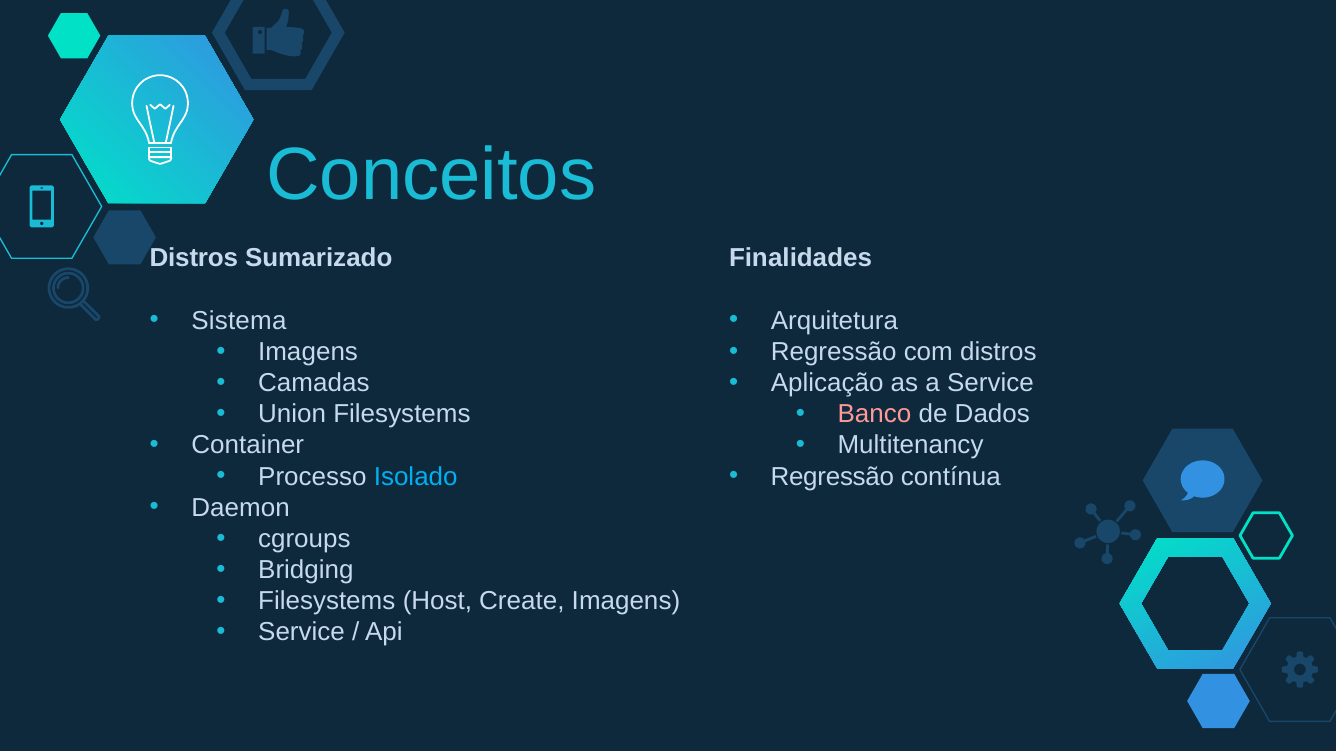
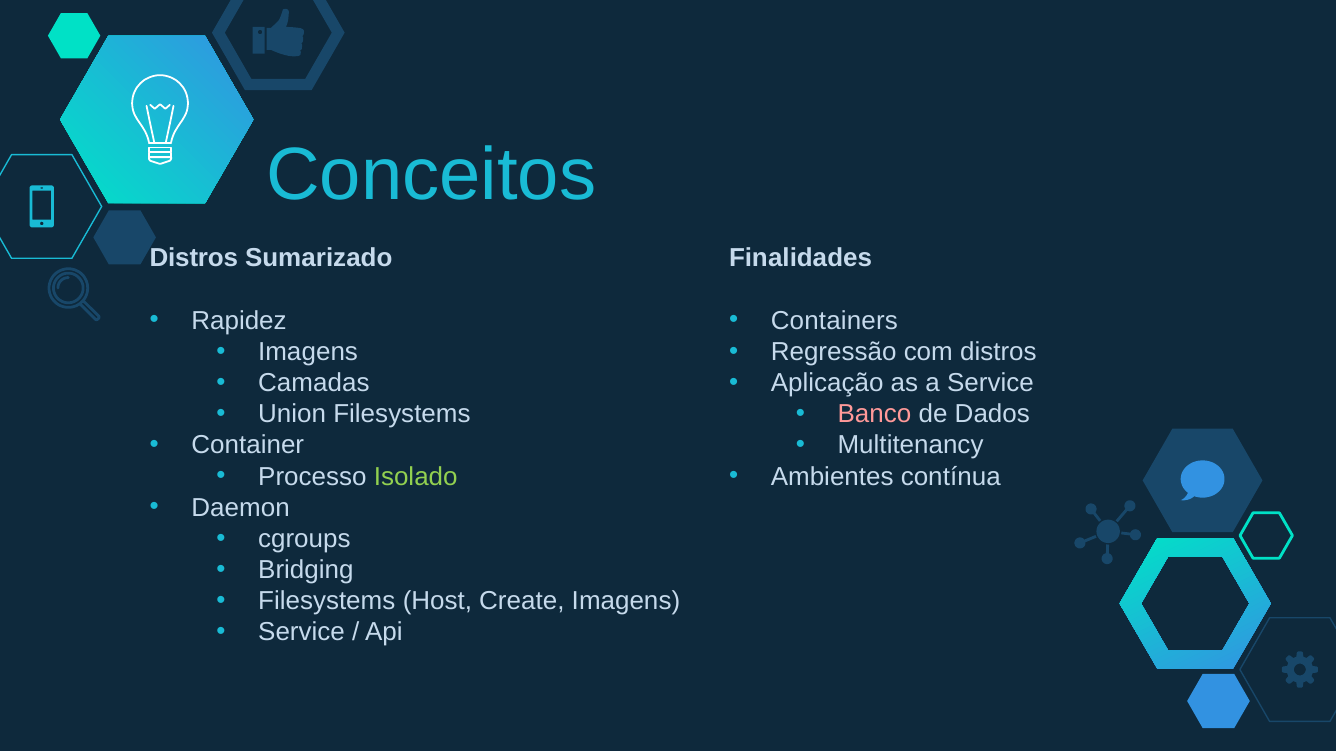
Sistema: Sistema -> Rapidez
Arquitetura: Arquitetura -> Containers
Isolado colour: light blue -> light green
Regressão at (832, 477): Regressão -> Ambientes
